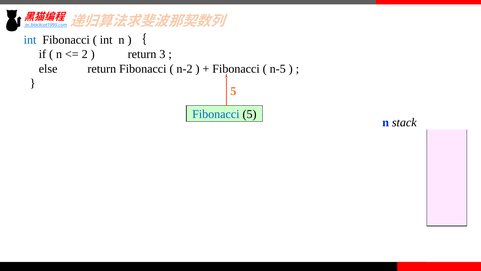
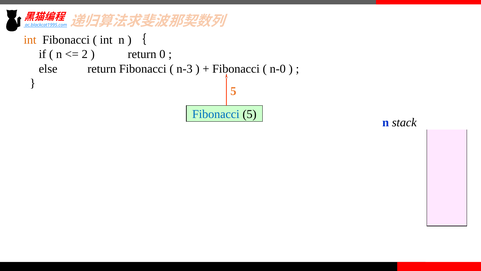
int at (30, 40) colour: blue -> orange
3: 3 -> 0
n-2: n-2 -> n-3
n-5: n-5 -> n-0
